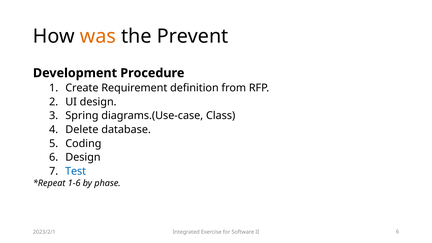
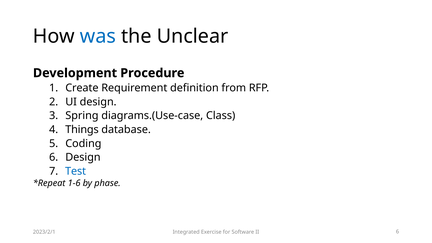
was colour: orange -> blue
Prevent: Prevent -> Unclear
Delete: Delete -> Things
